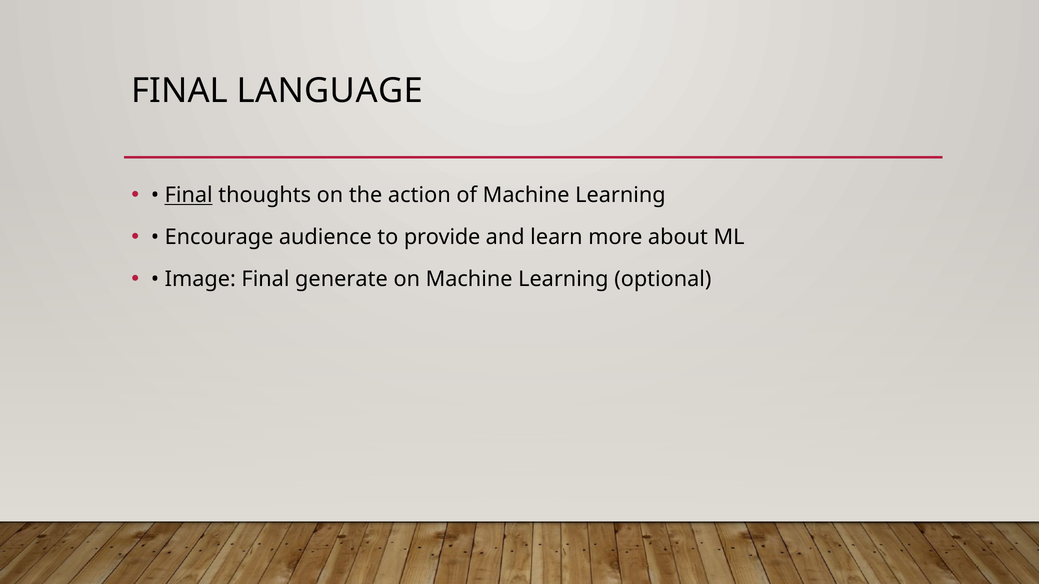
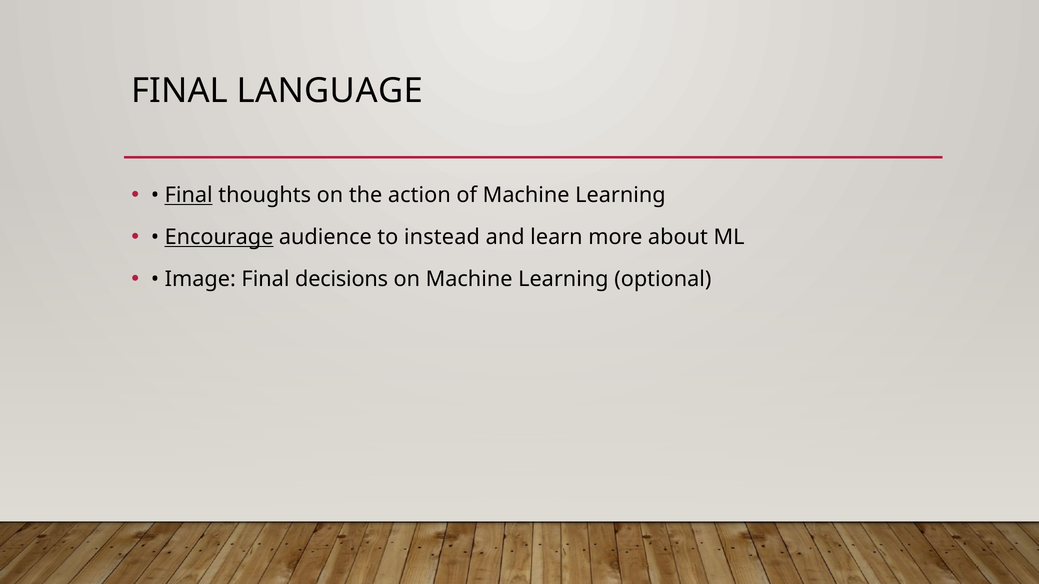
Encourage underline: none -> present
provide: provide -> instead
generate: generate -> decisions
